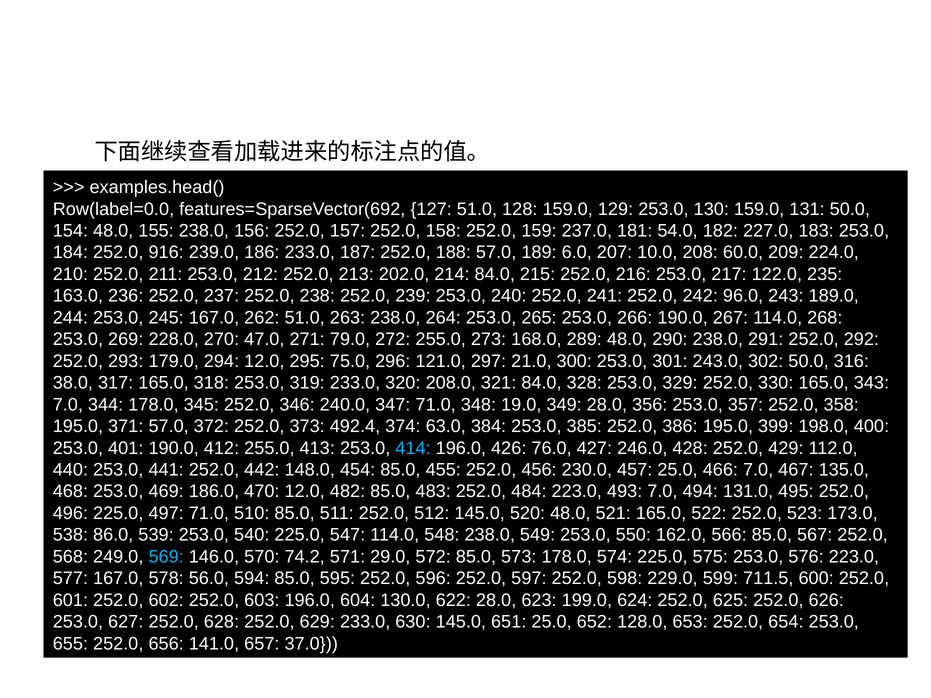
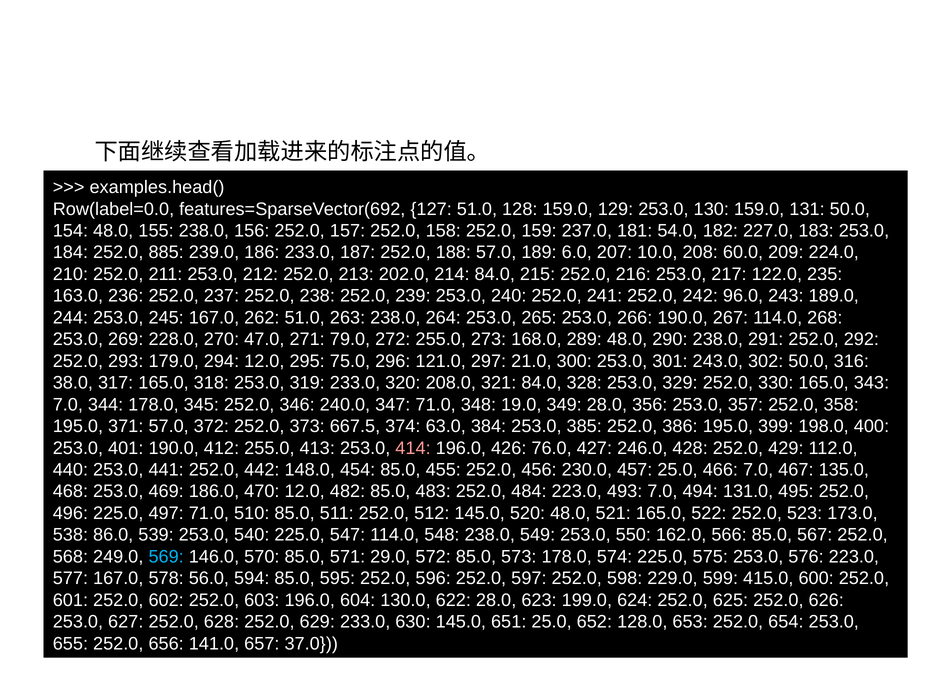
916: 916 -> 885
492.4: 492.4 -> 667.5
414 colour: light blue -> pink
570 74.2: 74.2 -> 85.0
711.5: 711.5 -> 415.0
